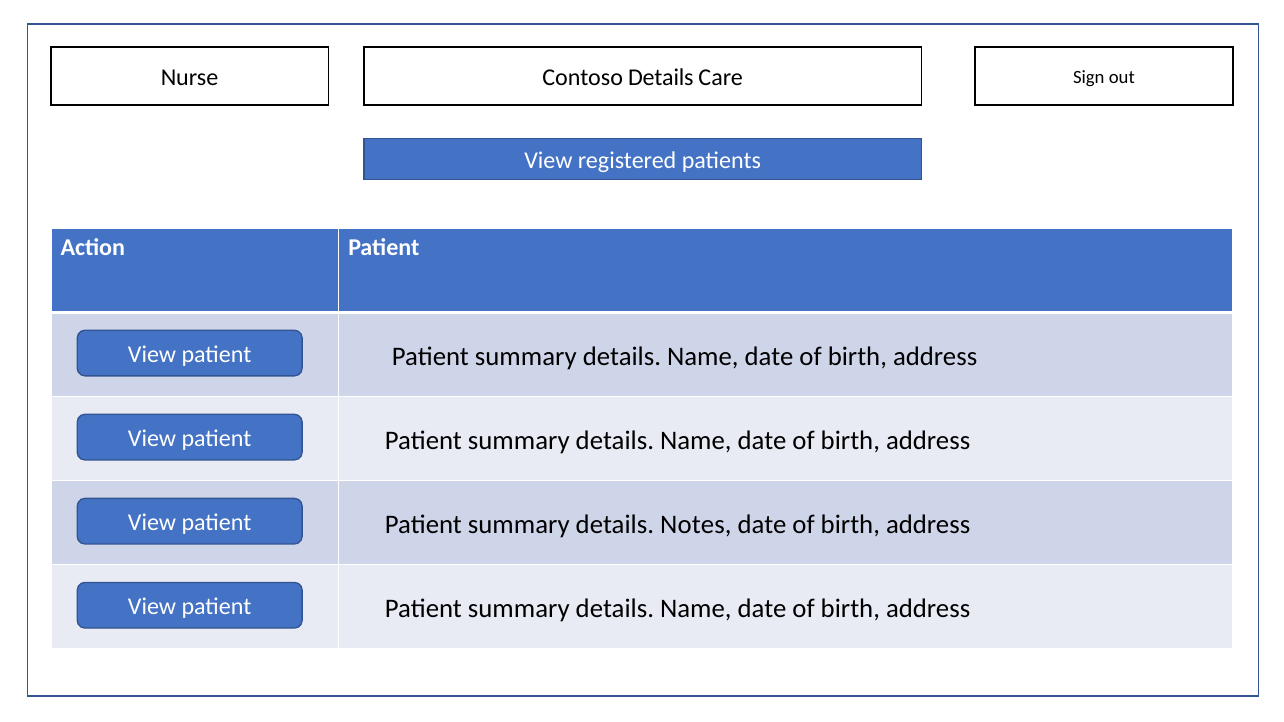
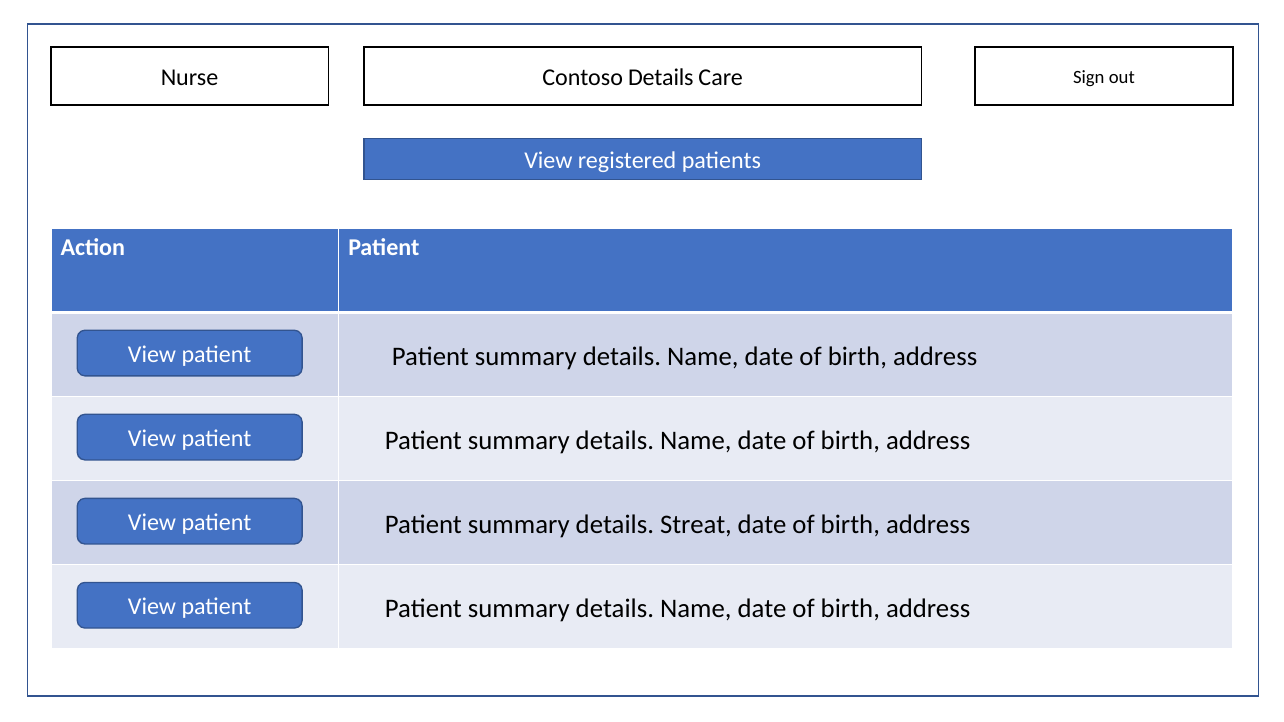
Notes: Notes -> Streat
